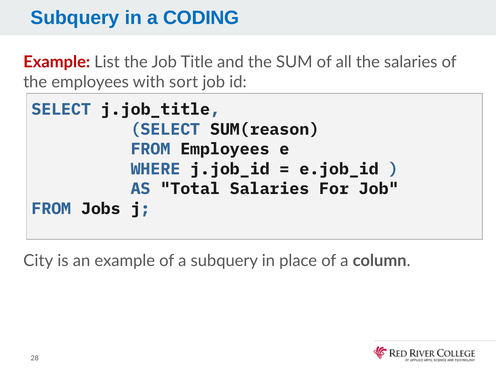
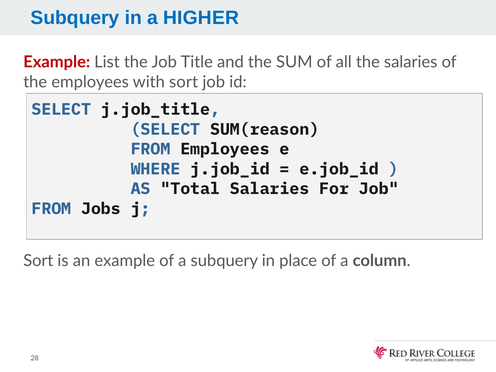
CODING: CODING -> HIGHER
City at (38, 261): City -> Sort
